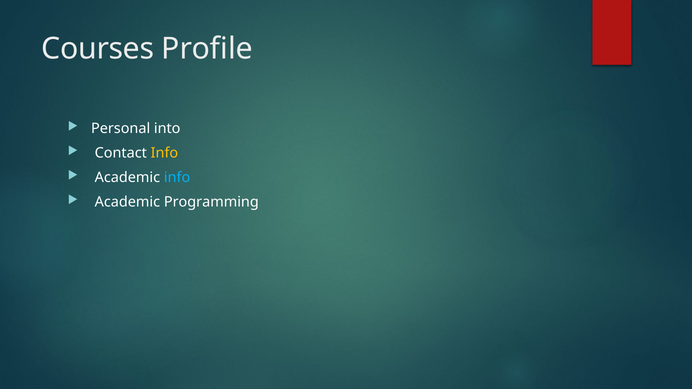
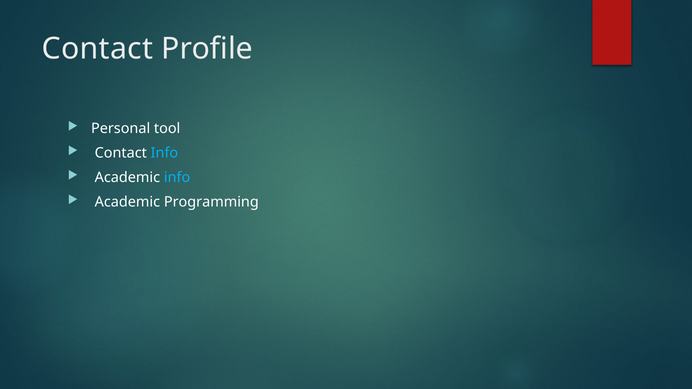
Courses at (98, 49): Courses -> Contact
into: into -> tool
Info at (164, 153) colour: yellow -> light blue
